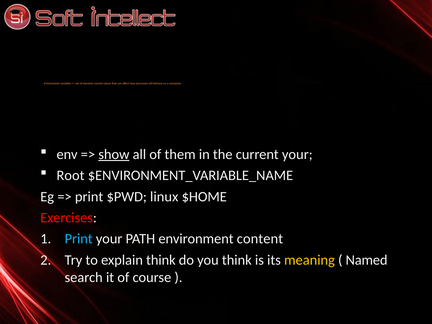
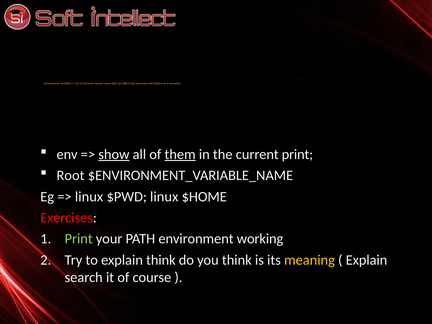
them underline: none -> present
current your: your -> print
print at (89, 197): print -> linux
Print at (79, 239) colour: light blue -> light green
content: content -> working
Named at (367, 260): Named -> Explain
